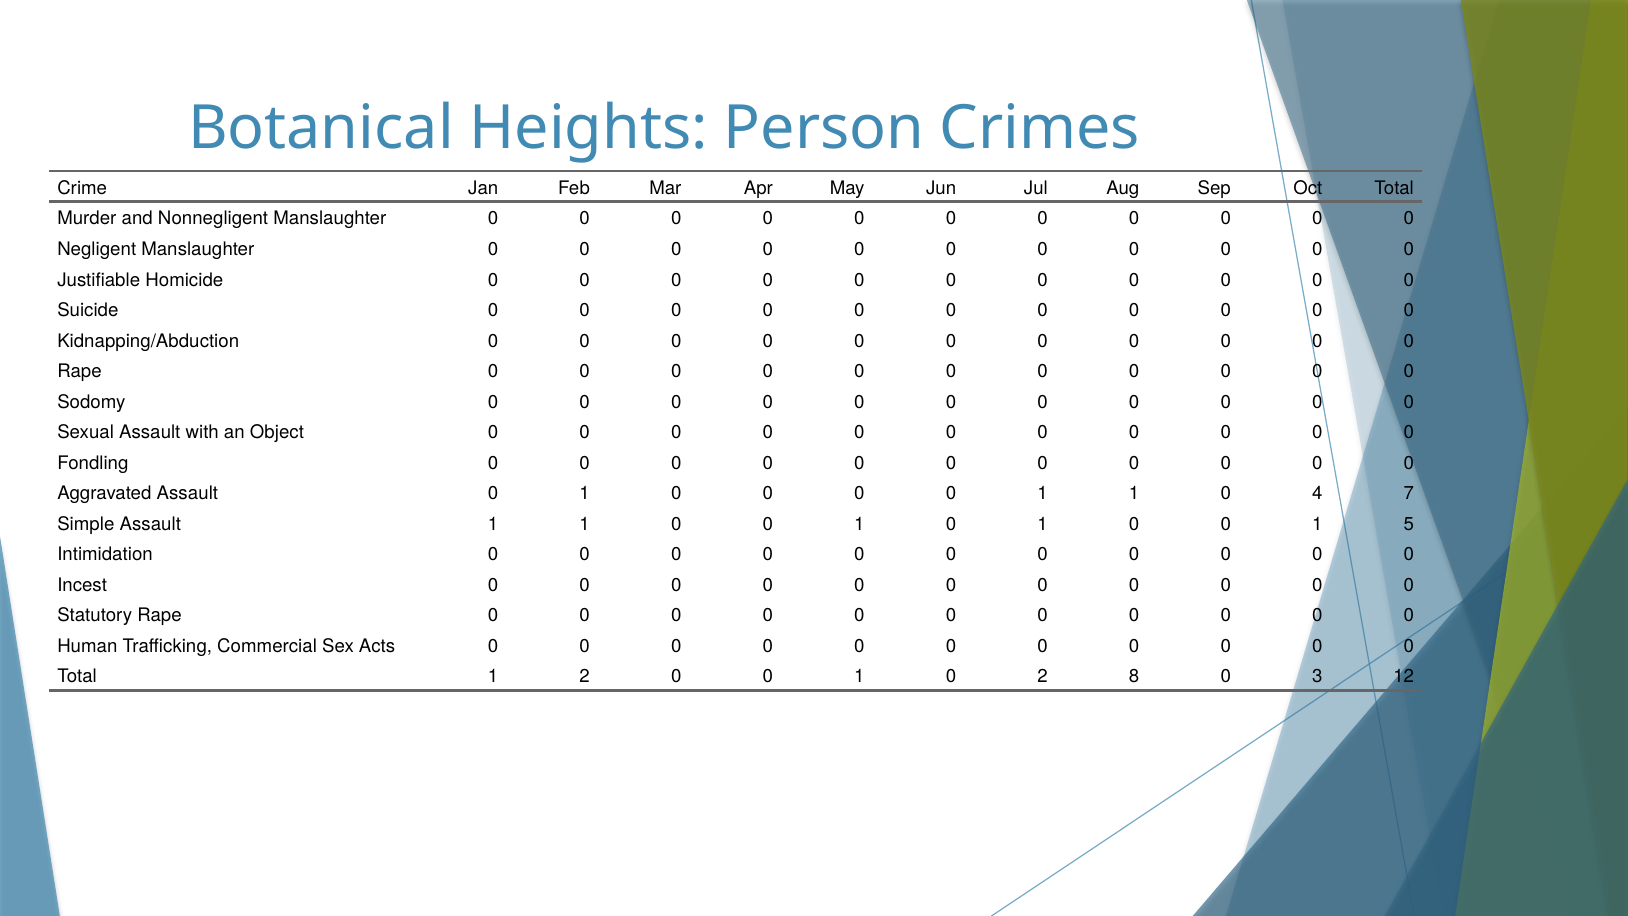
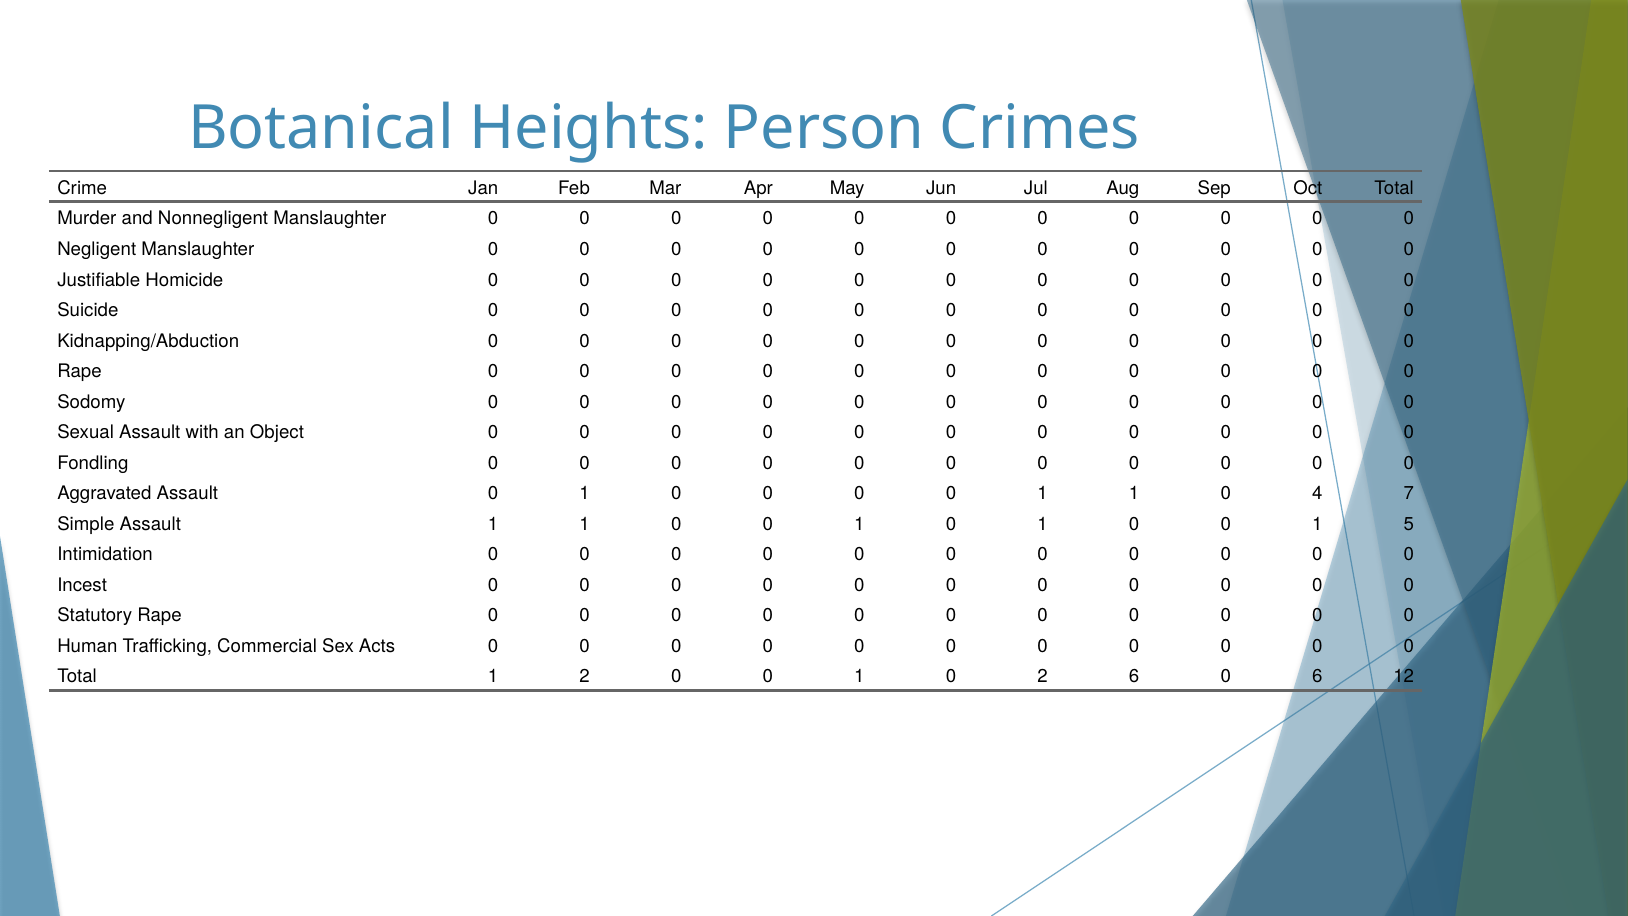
2 8: 8 -> 6
0 3: 3 -> 6
